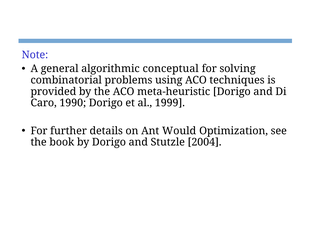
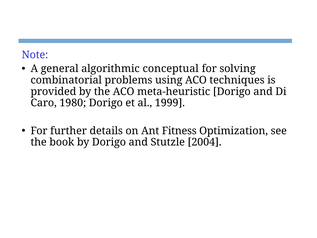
1990: 1990 -> 1980
Would: Would -> Fitness
